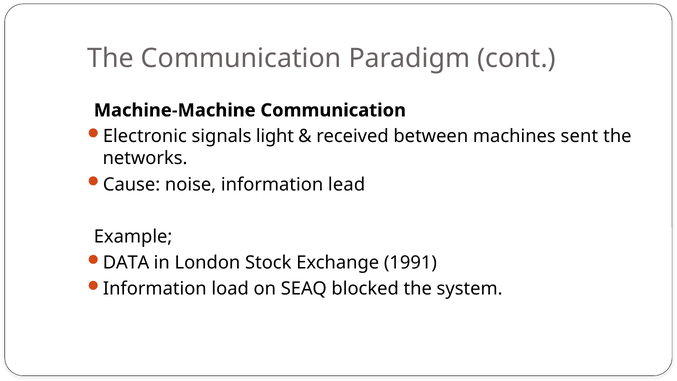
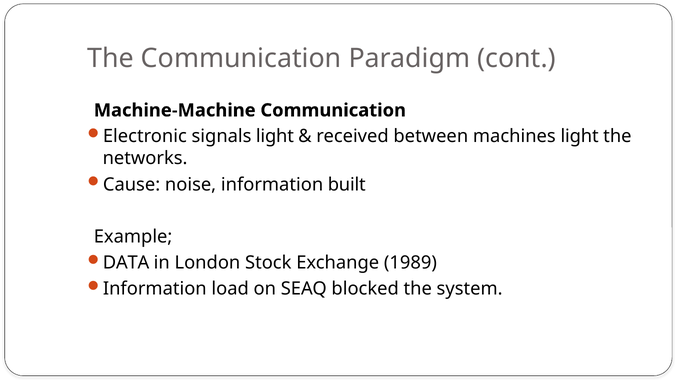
machines sent: sent -> light
lead: lead -> built
1991: 1991 -> 1989
